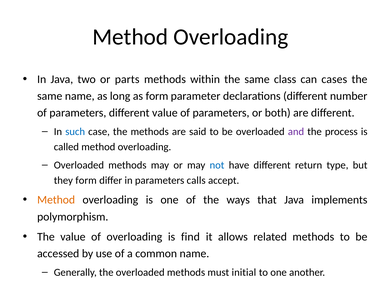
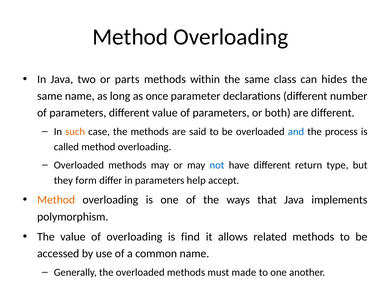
cases: cases -> hides
as form: form -> once
such colour: blue -> orange
and colour: purple -> blue
calls: calls -> help
initial: initial -> made
